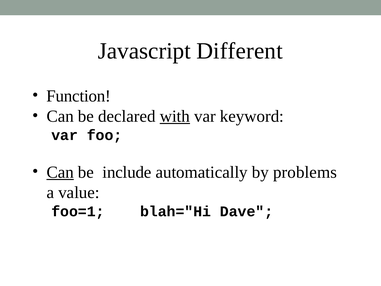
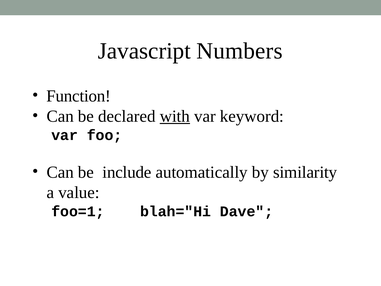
Different: Different -> Numbers
Can at (60, 172) underline: present -> none
problems: problems -> similarity
